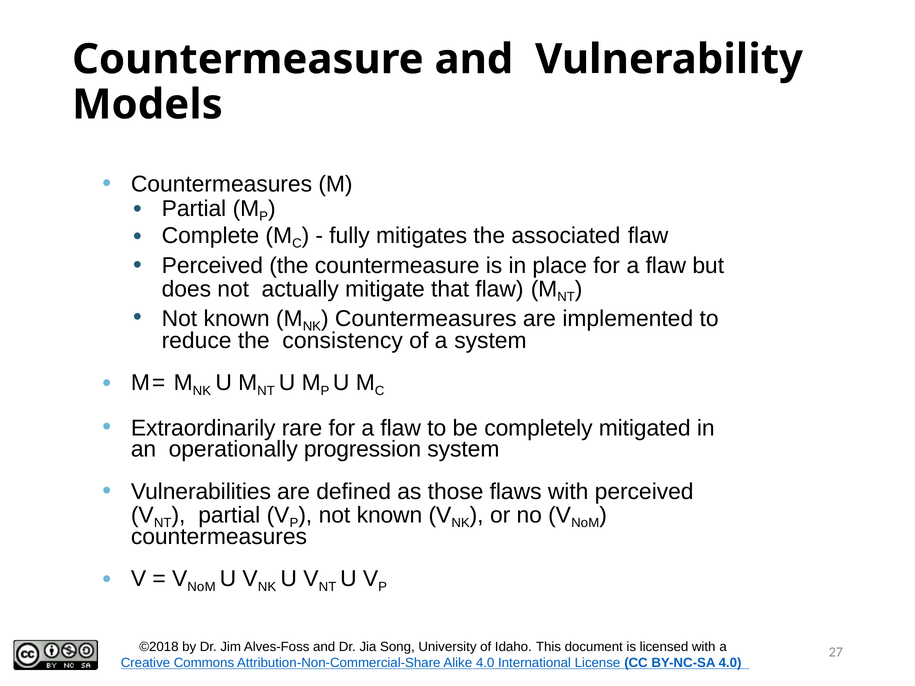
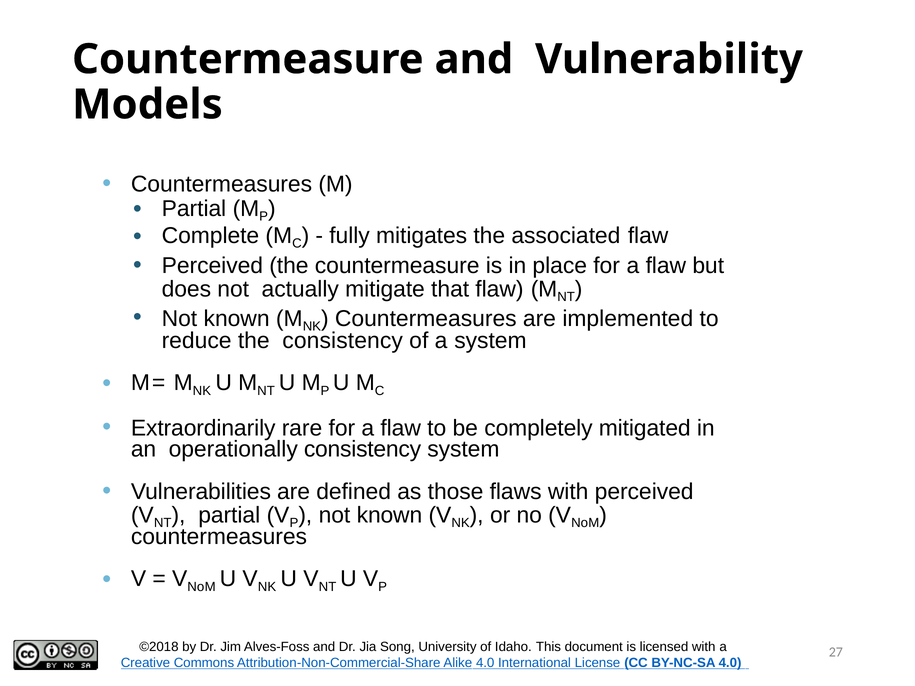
operationally progression: progression -> consistency
